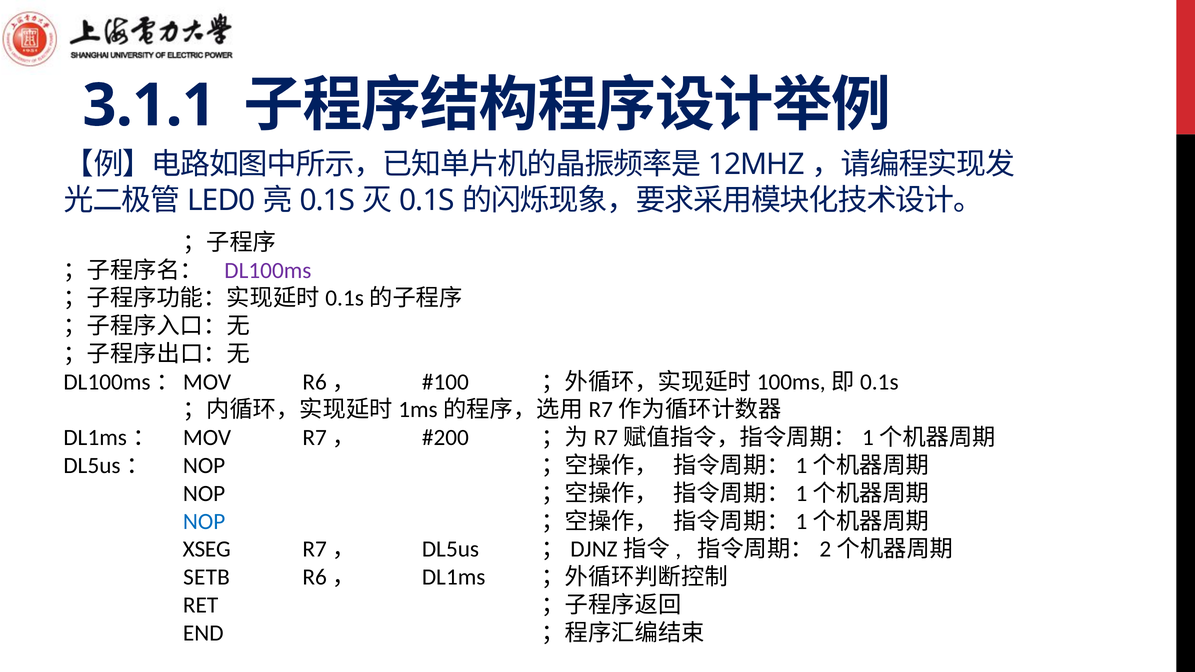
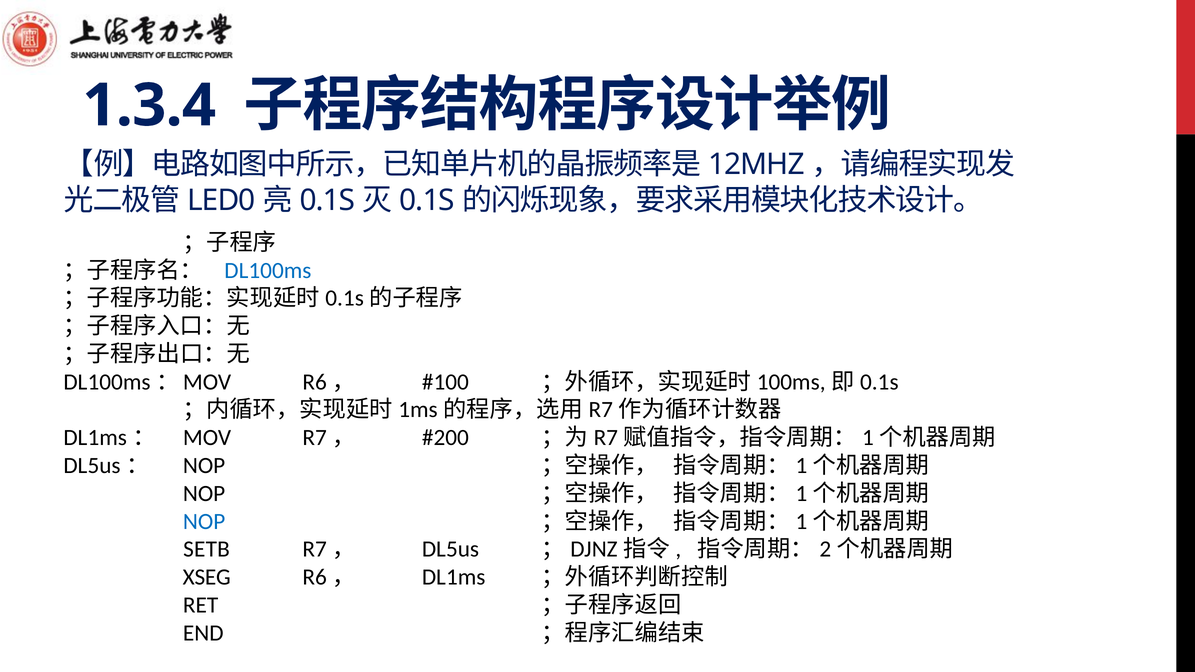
3.1.1: 3.1.1 -> 1.3.4
DL100ms colour: purple -> blue
XSEG: XSEG -> SETB
SETB: SETB -> XSEG
